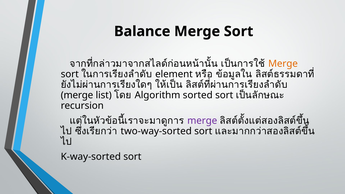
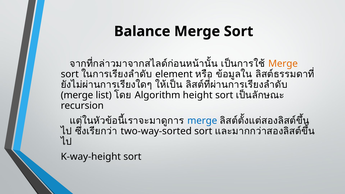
sorted: sorted -> height
merge at (202, 121) colour: purple -> blue
K-way-sorted: K-way-sorted -> K-way-height
